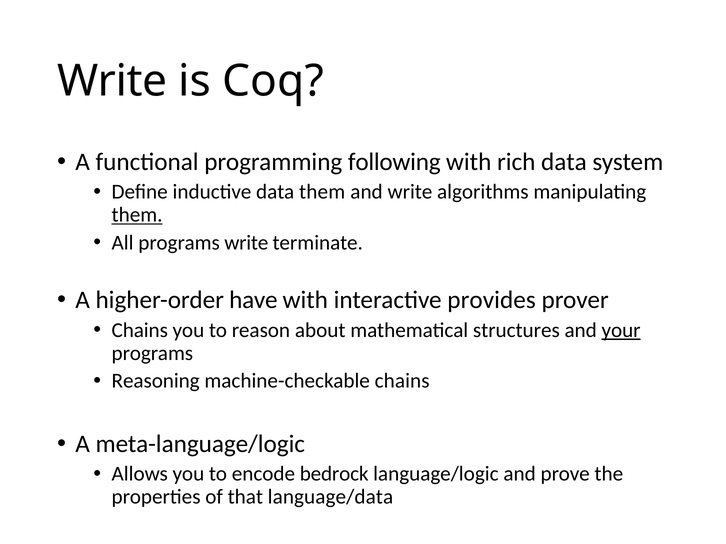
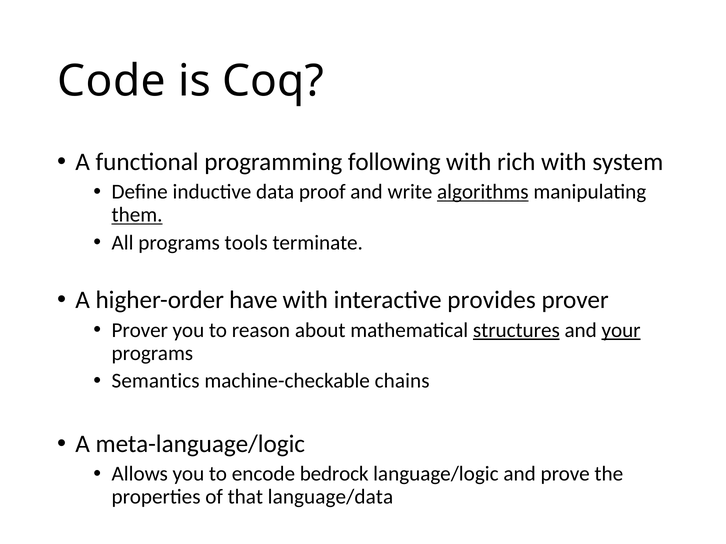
Write at (112, 81): Write -> Code
rich data: data -> with
data them: them -> proof
algorithms underline: none -> present
programs write: write -> tools
Chains at (140, 331): Chains -> Prover
structures underline: none -> present
Reasoning: Reasoning -> Semantics
